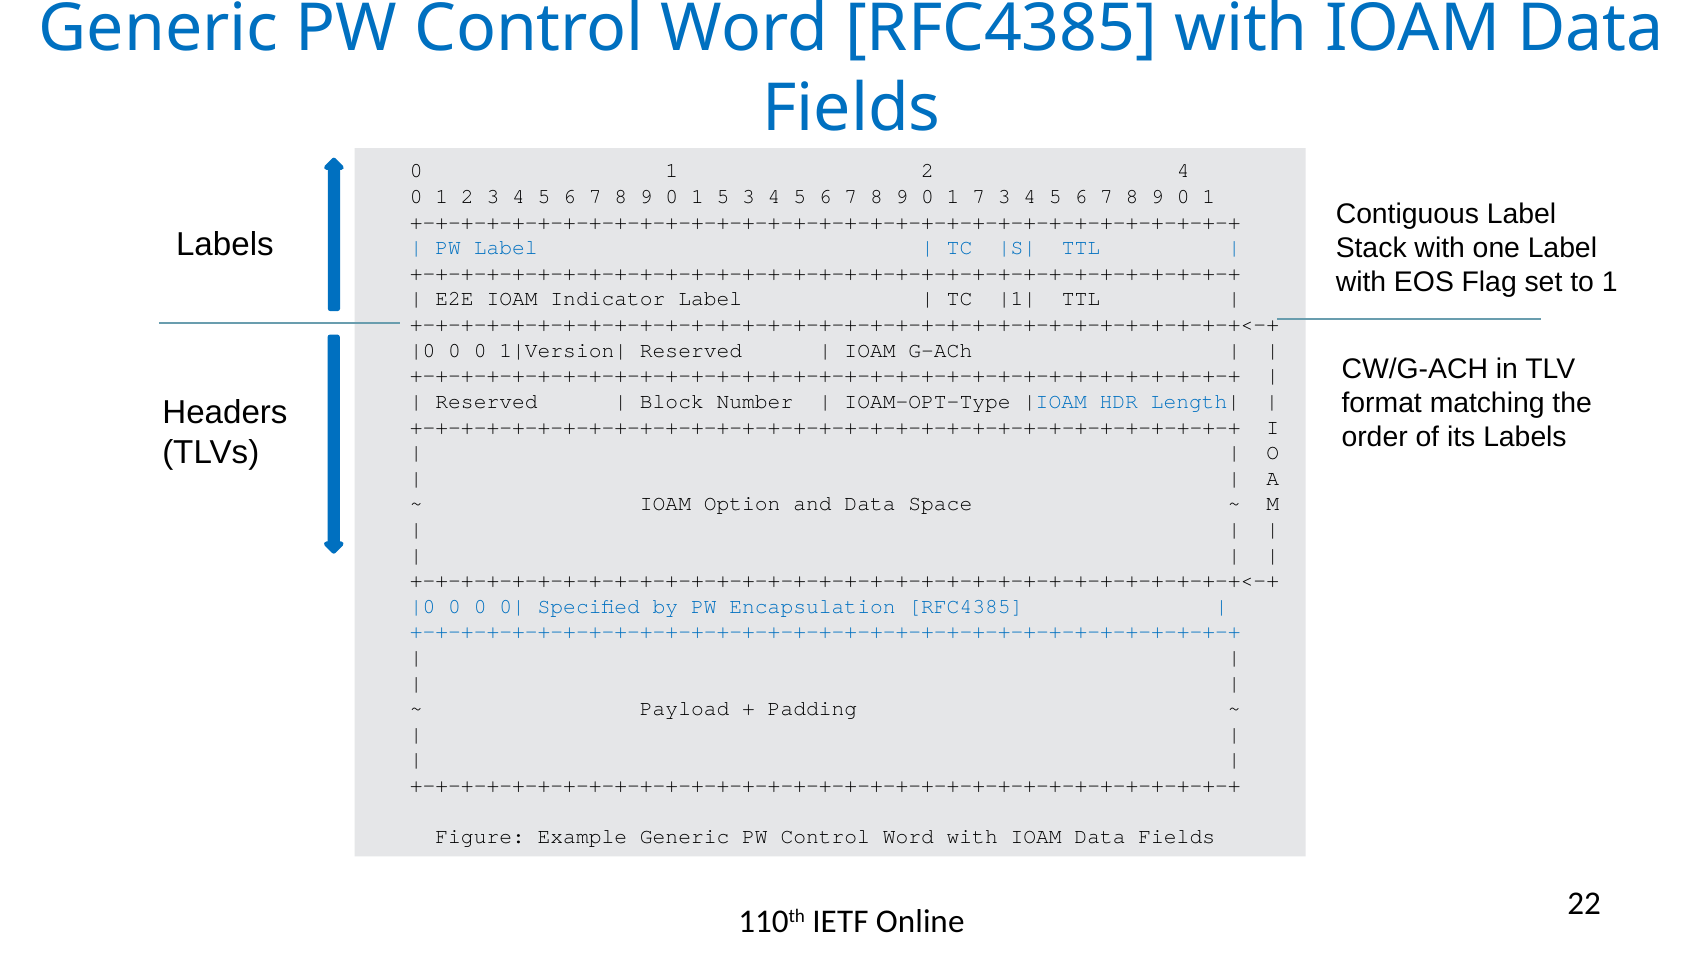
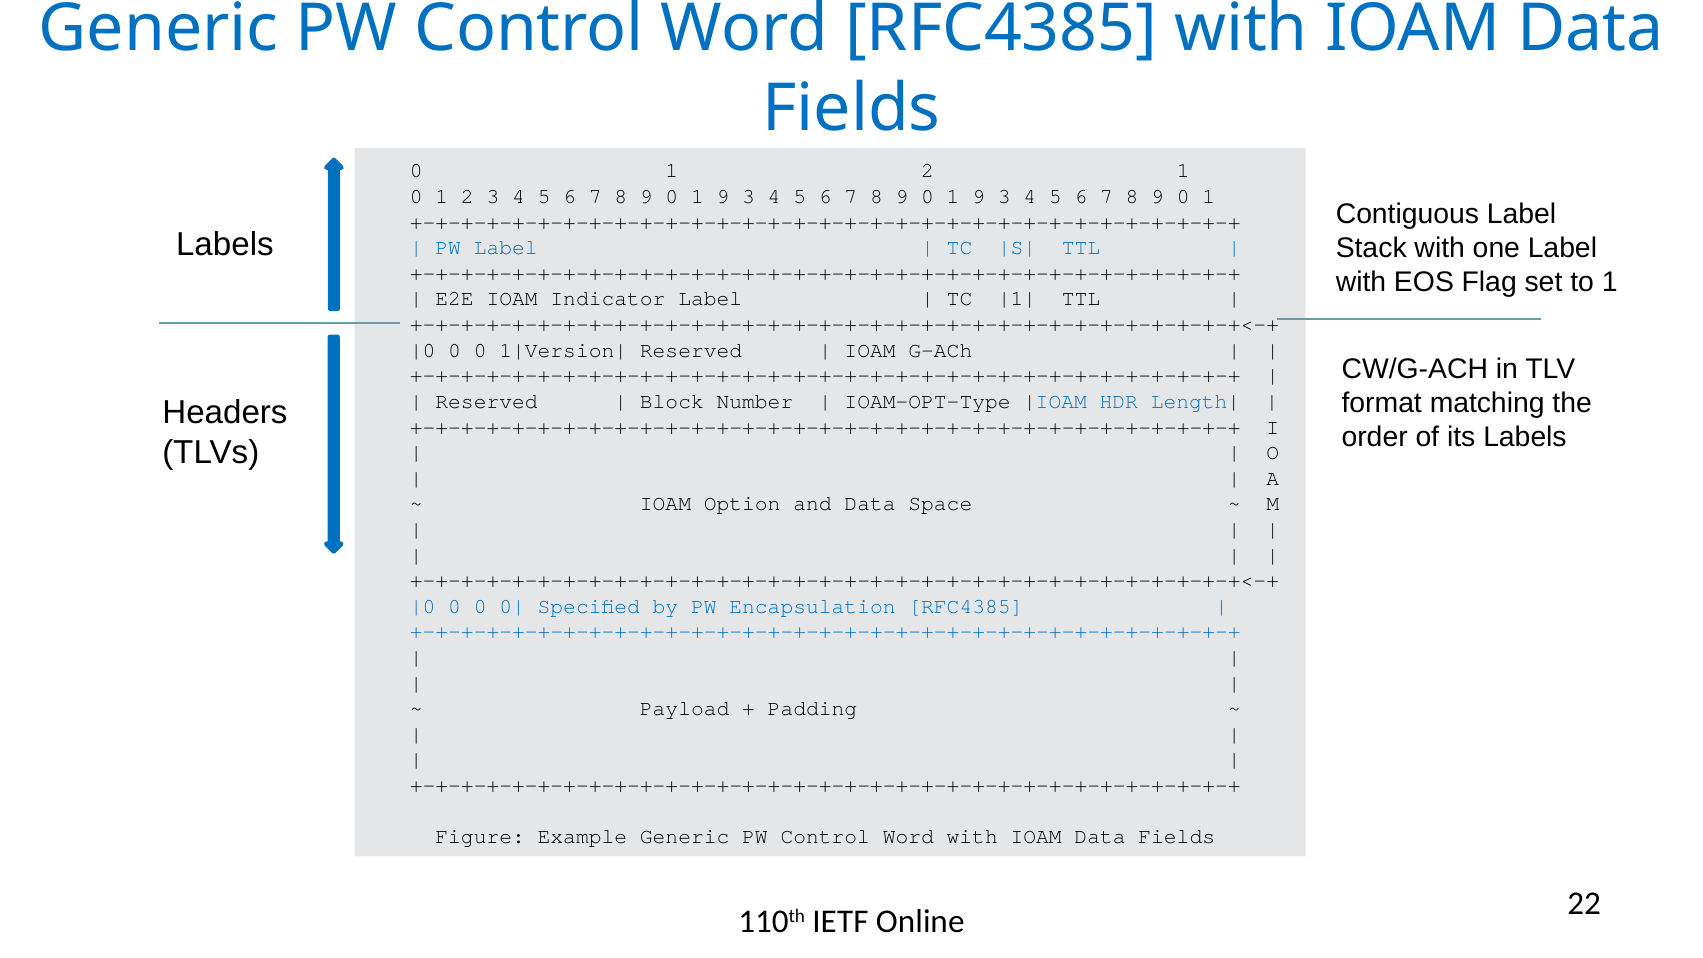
2 4: 4 -> 1
5 at (723, 196): 5 -> 9
7 at (979, 196): 7 -> 9
